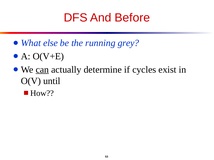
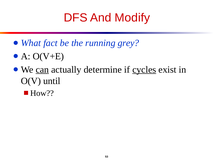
Before: Before -> Modify
else: else -> fact
cycles underline: none -> present
